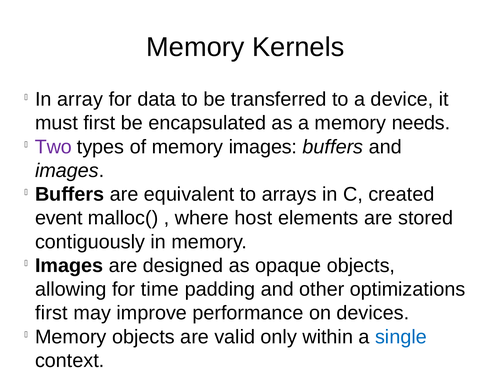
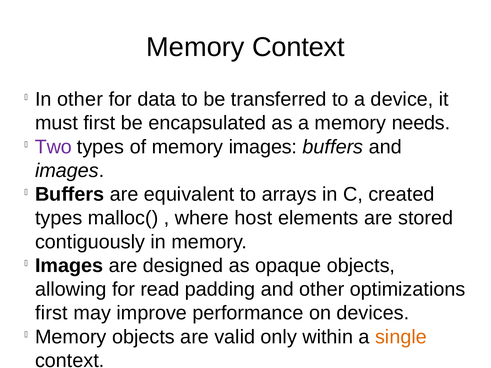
Memory Kernels: Kernels -> Context
In array: array -> other
event at (59, 218): event -> types
time: time -> read
single colour: blue -> orange
